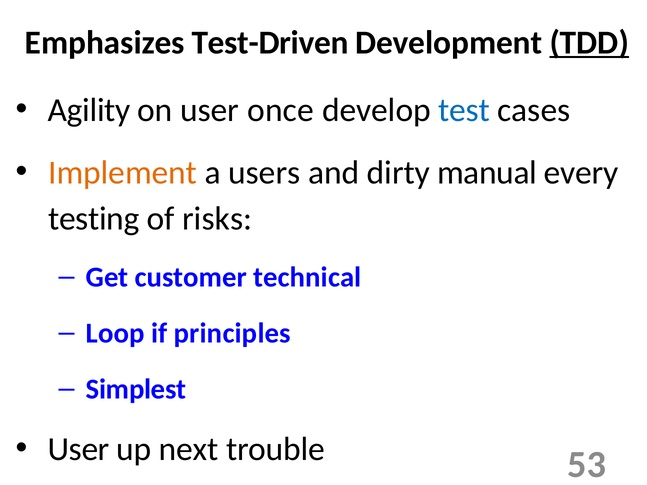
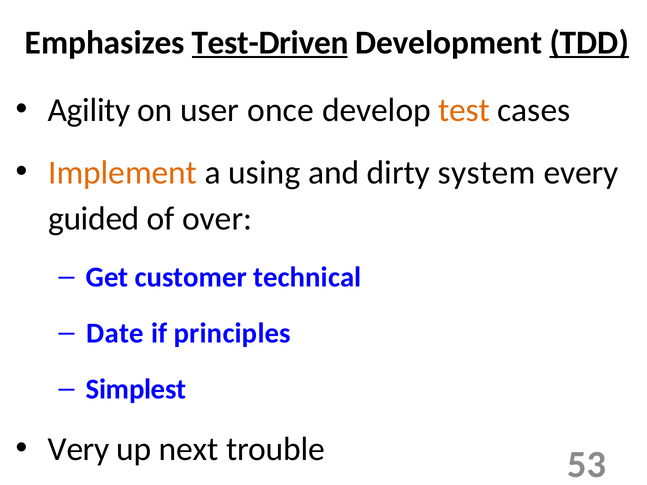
Test-Driven underline: none -> present
test colour: blue -> orange
users: users -> using
manual: manual -> system
testing: testing -> guided
risks: risks -> over
Loop: Loop -> Date
User at (79, 449): User -> Very
